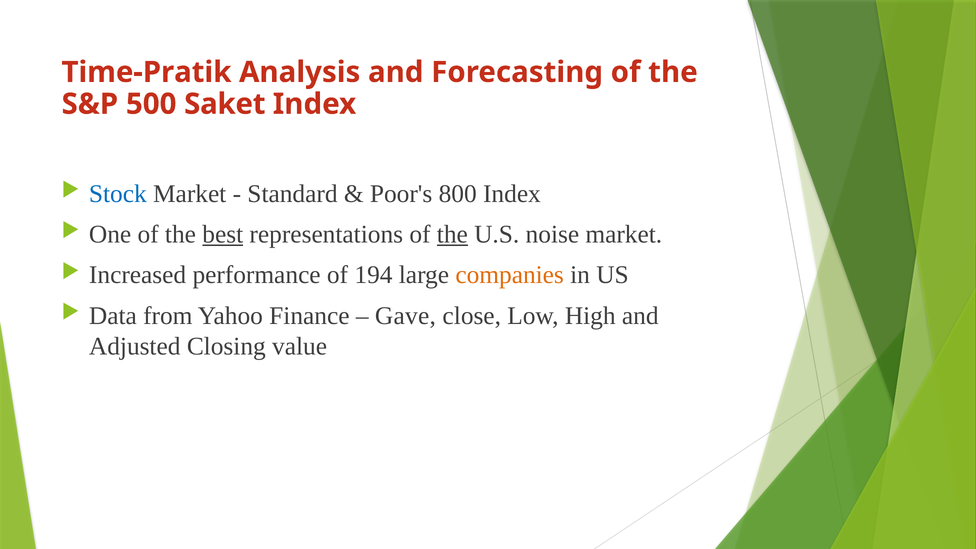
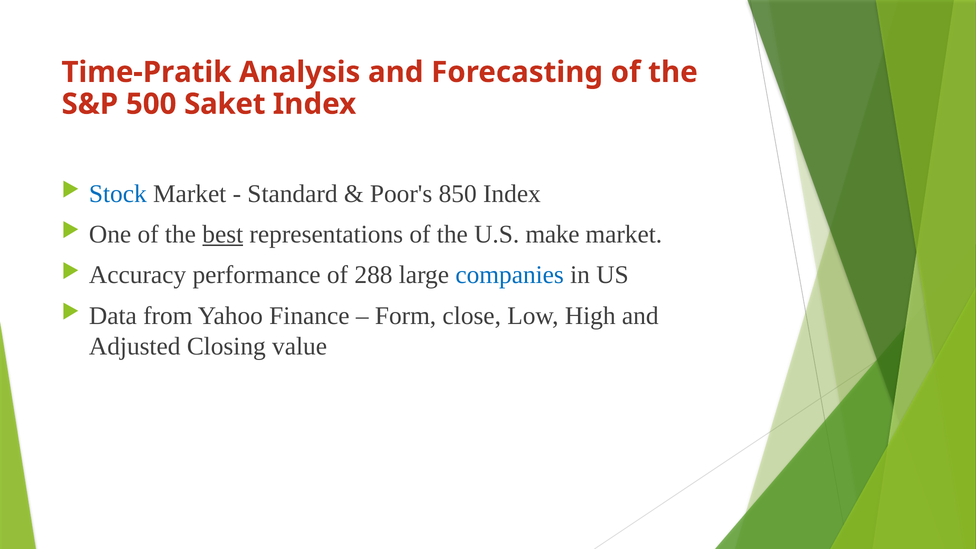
800: 800 -> 850
the at (452, 234) underline: present -> none
noise: noise -> make
Increased: Increased -> Accuracy
194: 194 -> 288
companies colour: orange -> blue
Gave: Gave -> Form
